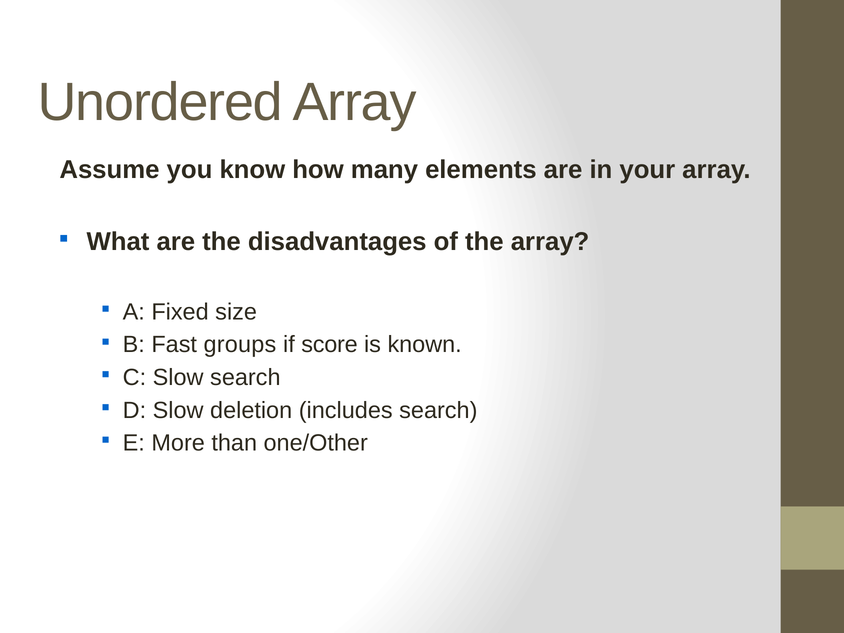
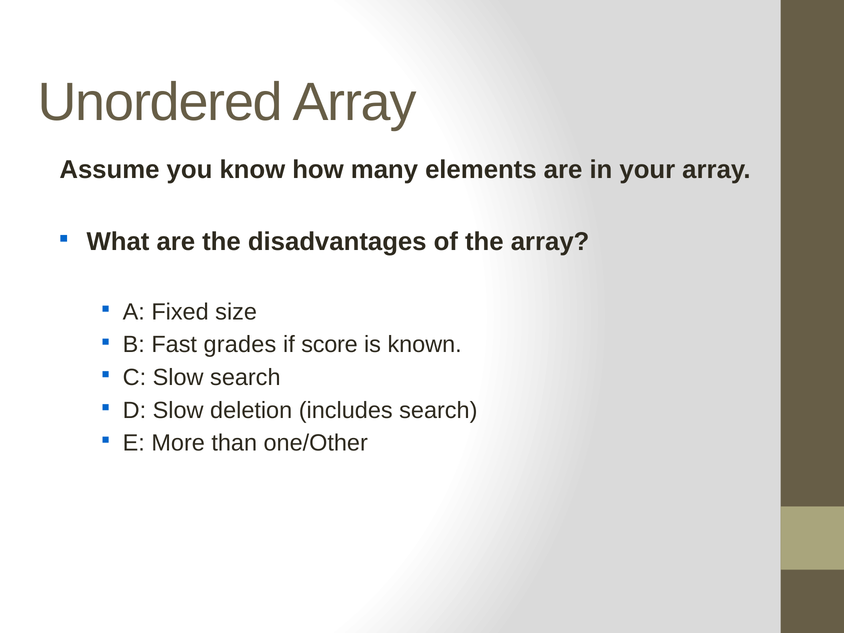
groups: groups -> grades
